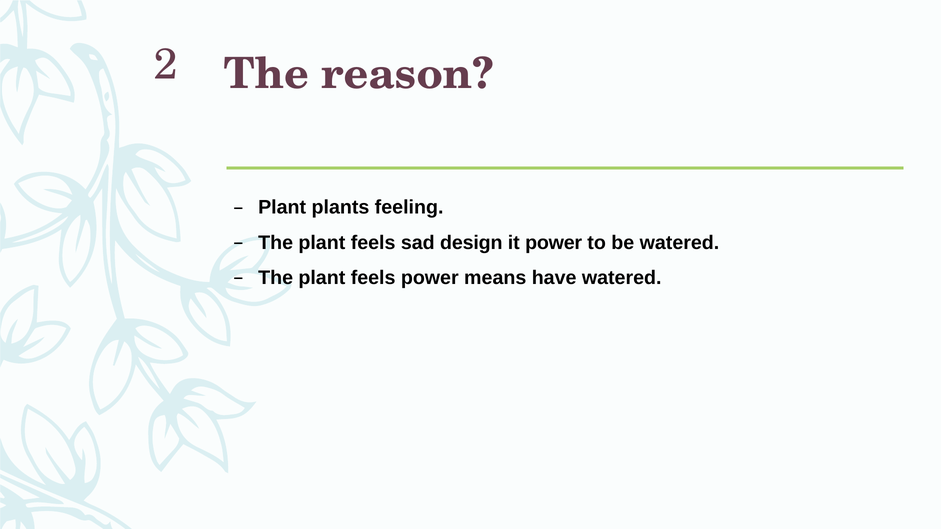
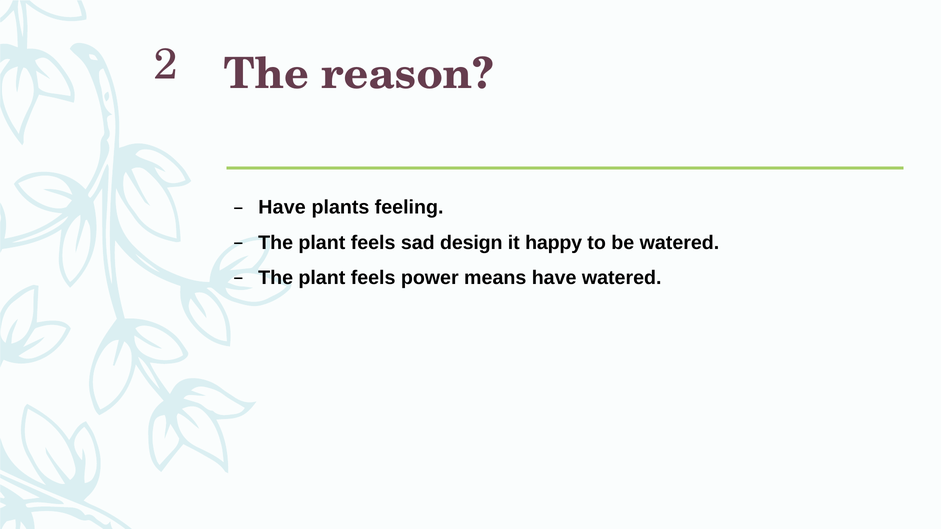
Plant at (282, 207): Plant -> Have
it power: power -> happy
